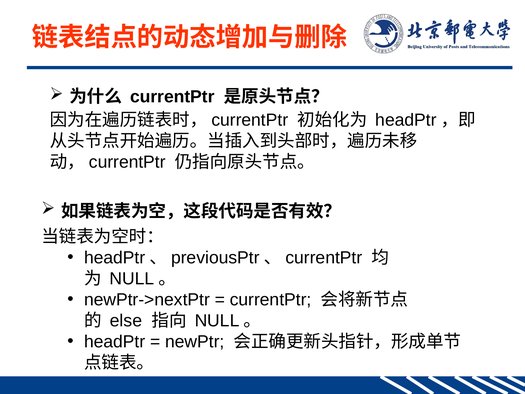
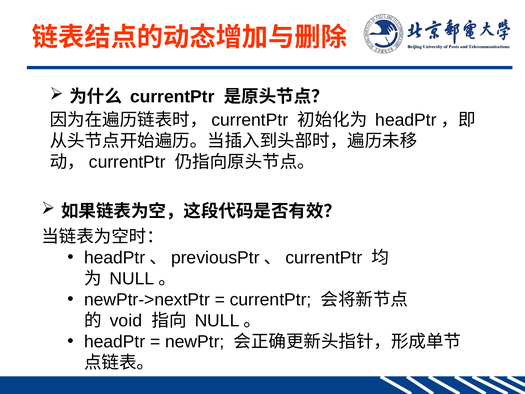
else: else -> void
